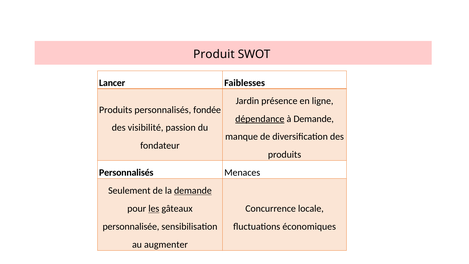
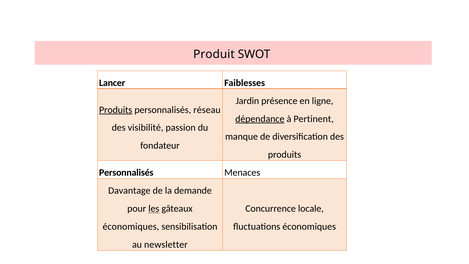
Produits at (116, 110) underline: none -> present
fondée: fondée -> réseau
à Demande: Demande -> Pertinent
Seulement: Seulement -> Davantage
demande at (193, 191) underline: present -> none
personnalisée at (131, 226): personnalisée -> économiques
augmenter: augmenter -> newsletter
